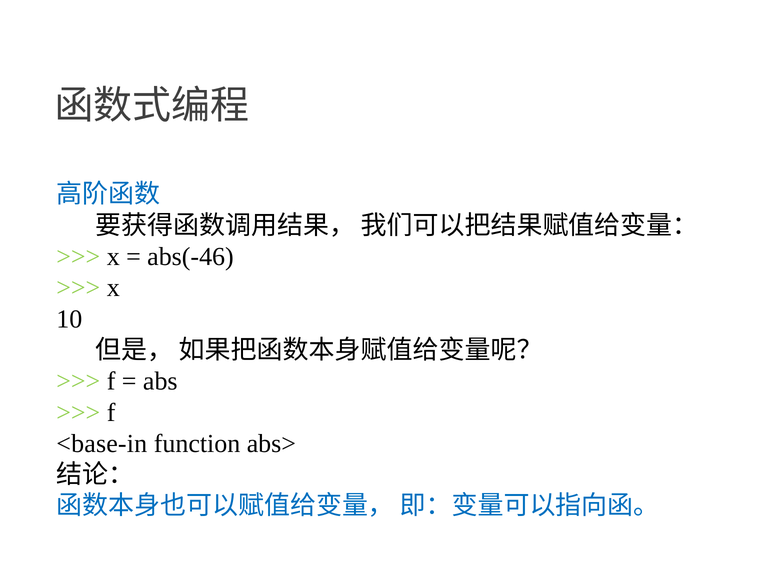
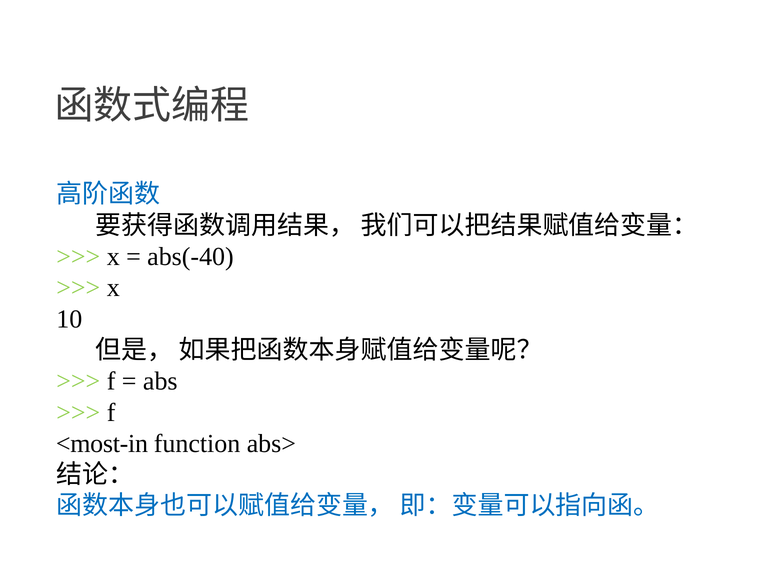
abs(-46: abs(-46 -> abs(-40
<base-in: <base-in -> <most-in
